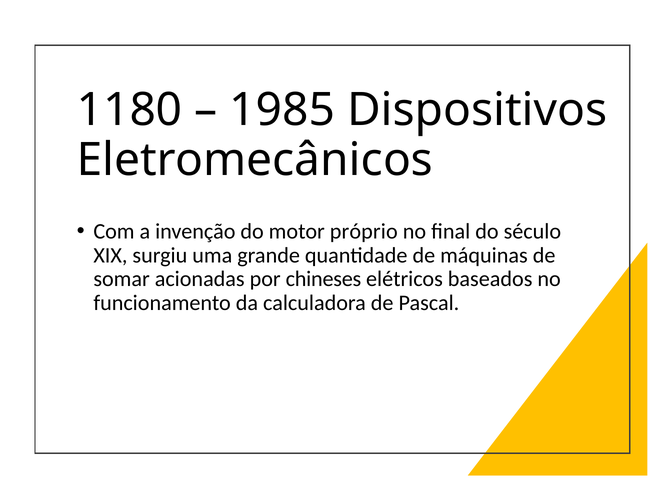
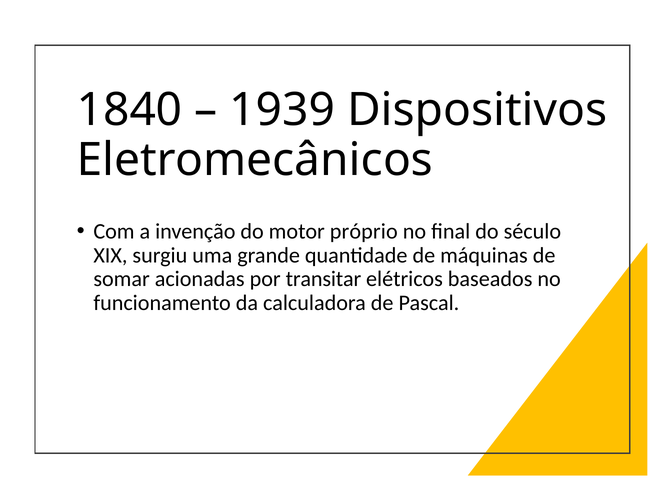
1180: 1180 -> 1840
1985: 1985 -> 1939
chineses: chineses -> transitar
